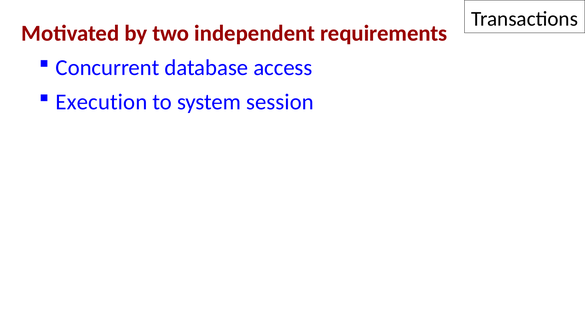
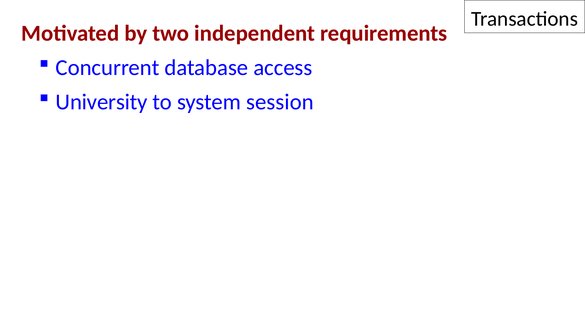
Execution: Execution -> University
